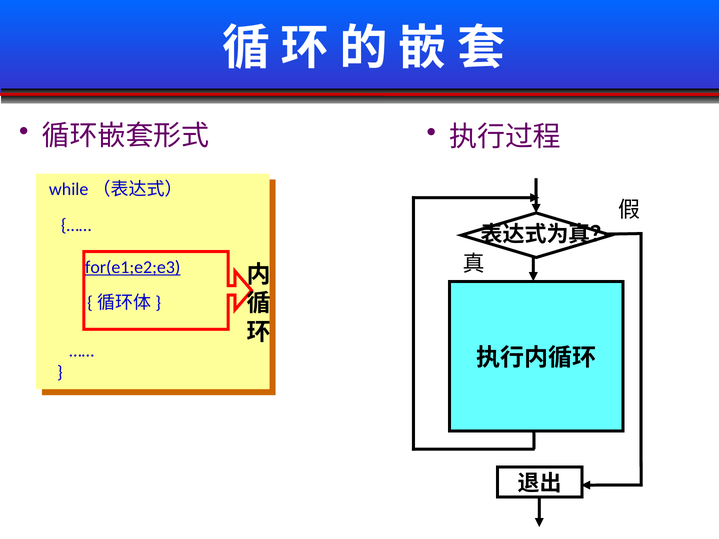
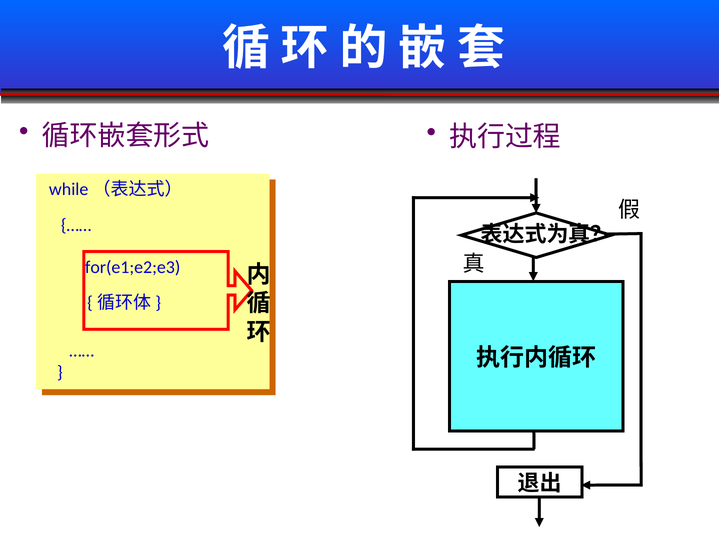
for(e1;e2;e3 underline: present -> none
